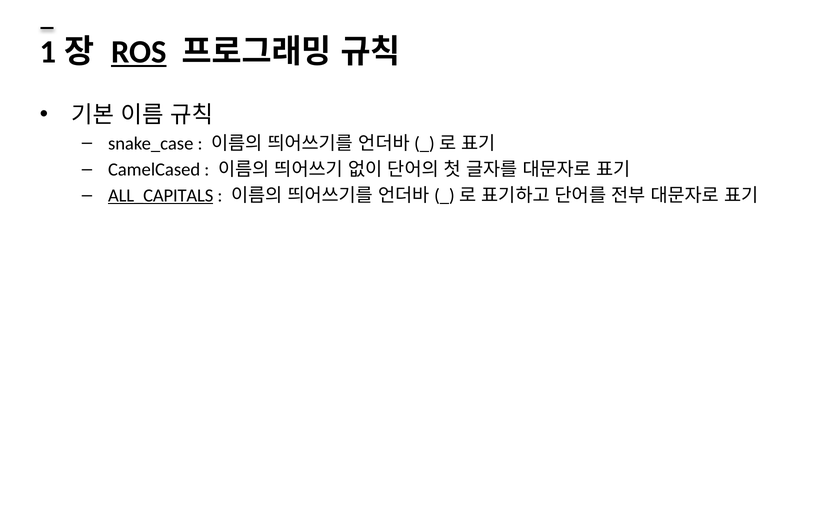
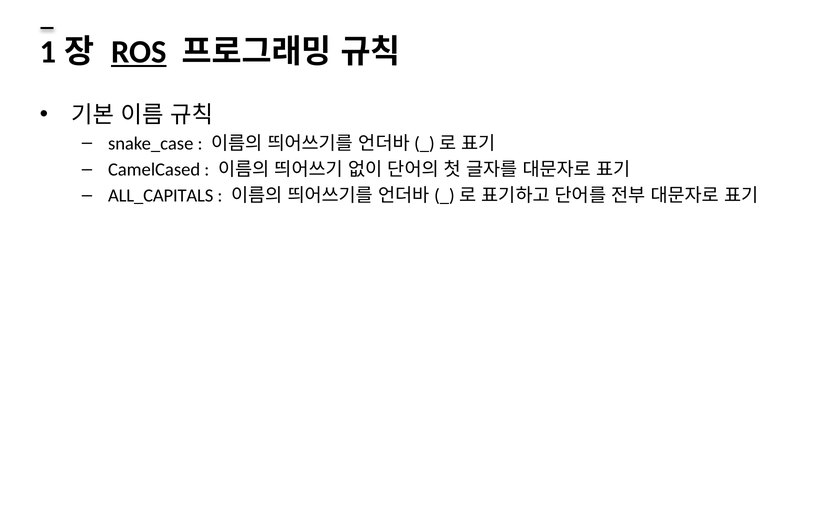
ALL_CAPITALS underline: present -> none
